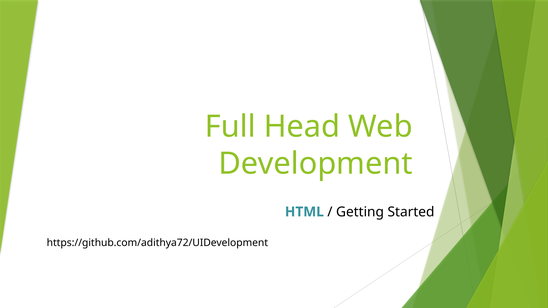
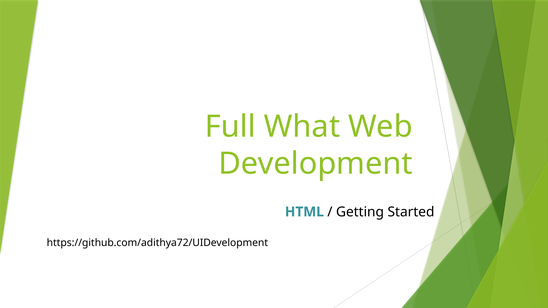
Head: Head -> What
